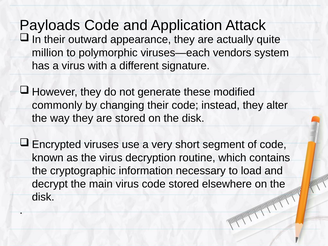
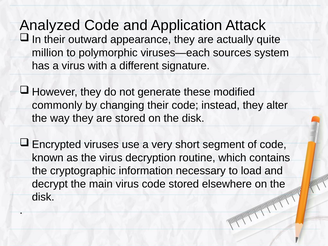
Payloads: Payloads -> Analyzed
vendors: vendors -> sources
